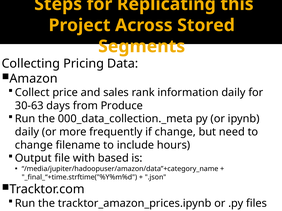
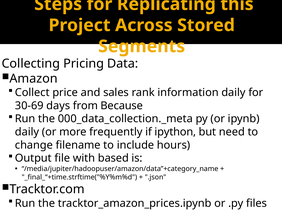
30-63: 30-63 -> 30-69
from Produce: Produce -> Because
if change: change -> ipython
